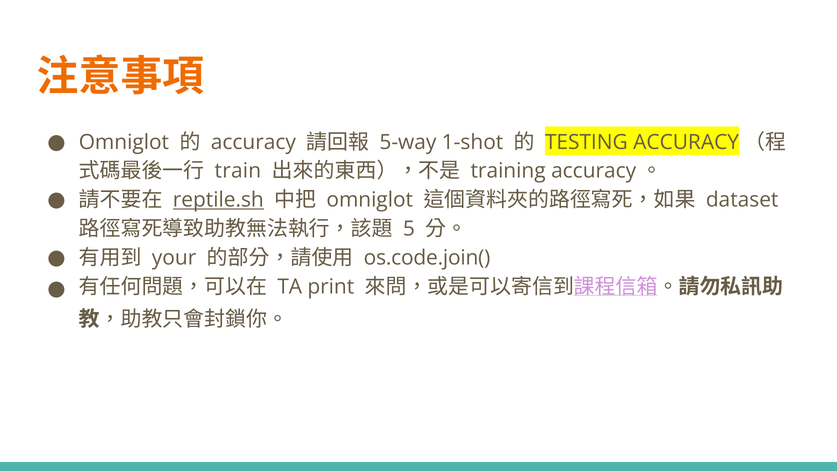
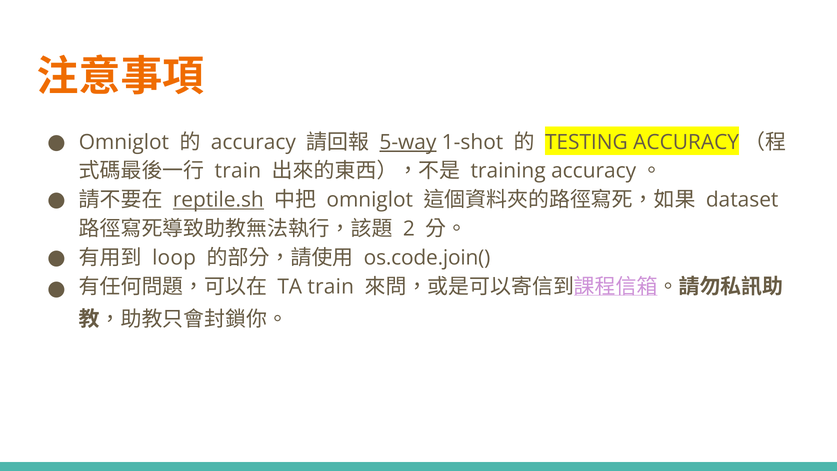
5-way underline: none -> present
5: 5 -> 2
your: your -> loop
TA print: print -> train
